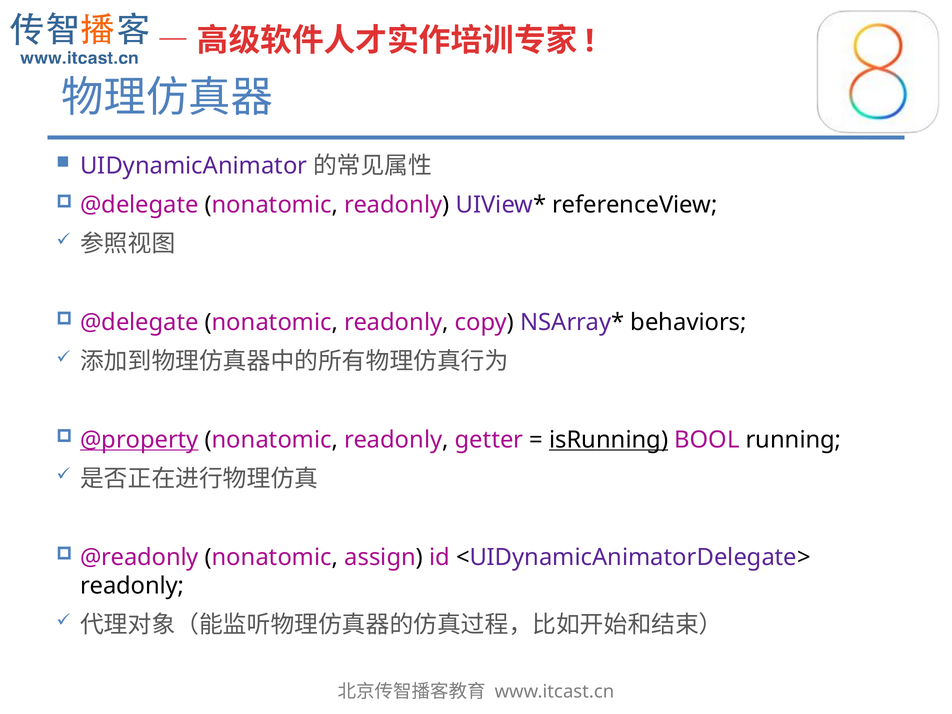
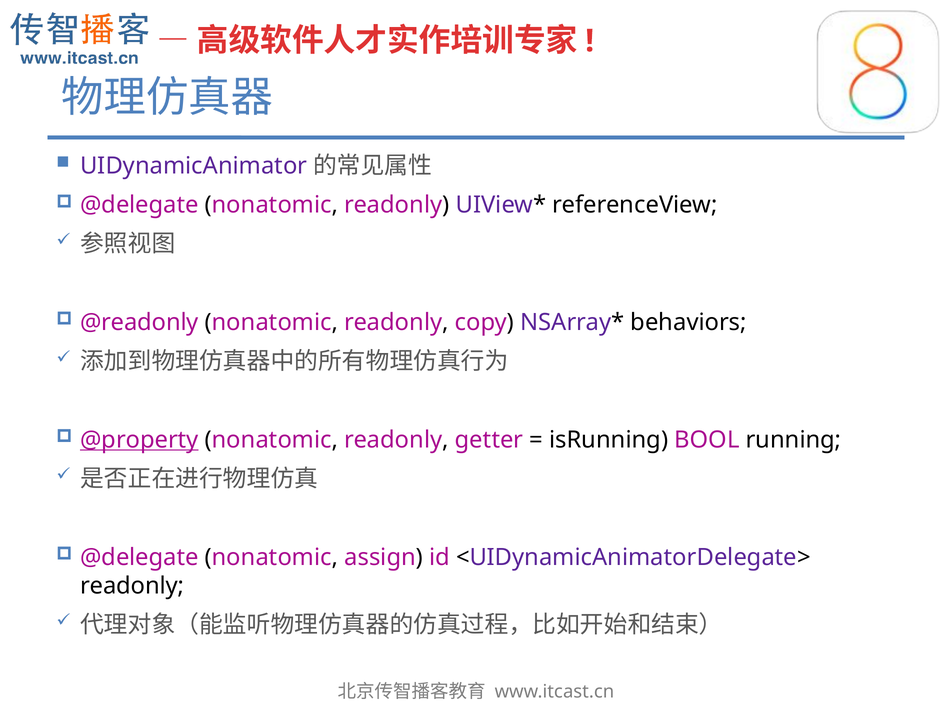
@delegate at (139, 322): @delegate -> @readonly
isRunning underline: present -> none
@readonly at (139, 557): @readonly -> @delegate
